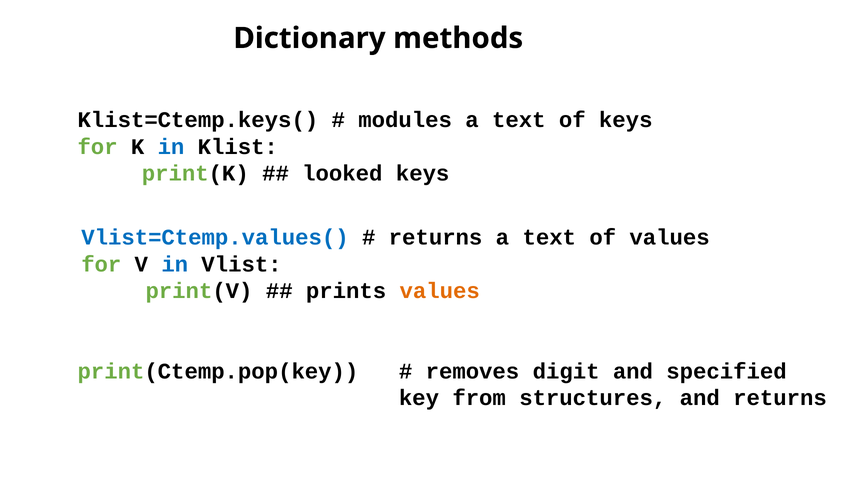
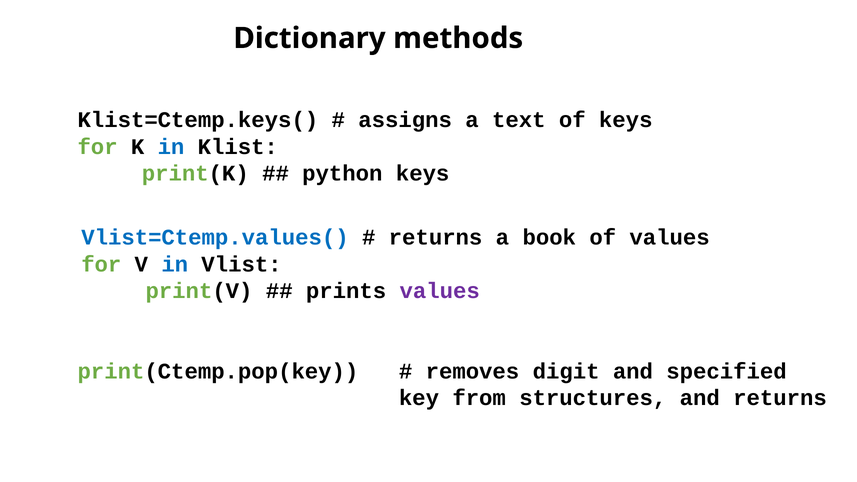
modules: modules -> assigns
looked: looked -> python
returns a text: text -> book
values at (440, 291) colour: orange -> purple
